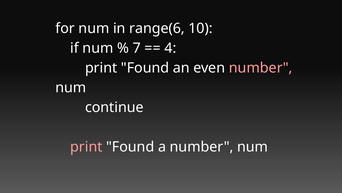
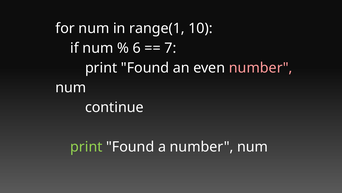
range(6: range(6 -> range(1
7: 7 -> 6
4: 4 -> 7
print at (86, 146) colour: pink -> light green
